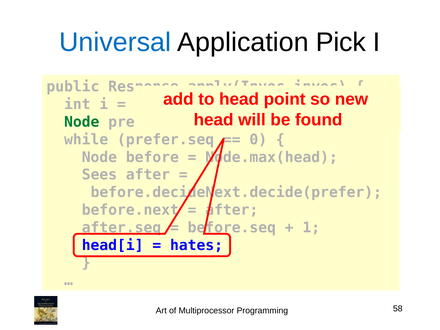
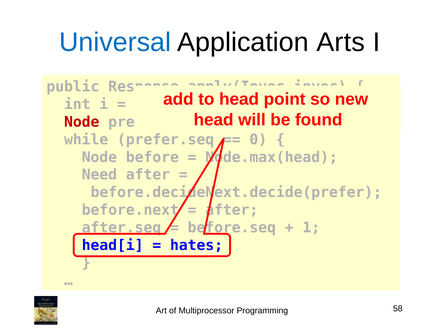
Pick: Pick -> Arts
Node at (82, 122) colour: green -> red
Sees: Sees -> Need
